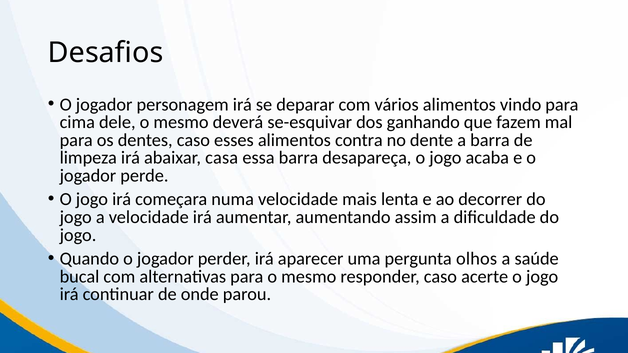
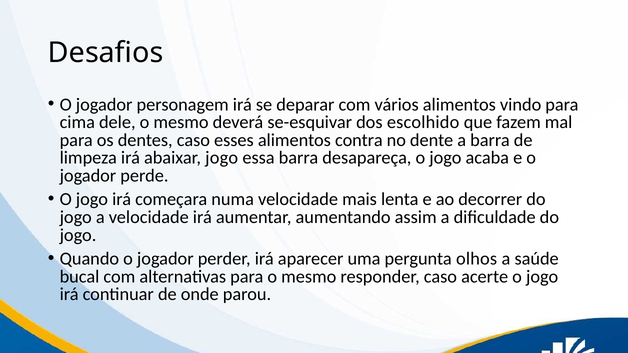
ganhando: ganhando -> escolhido
abaixar casa: casa -> jogo
